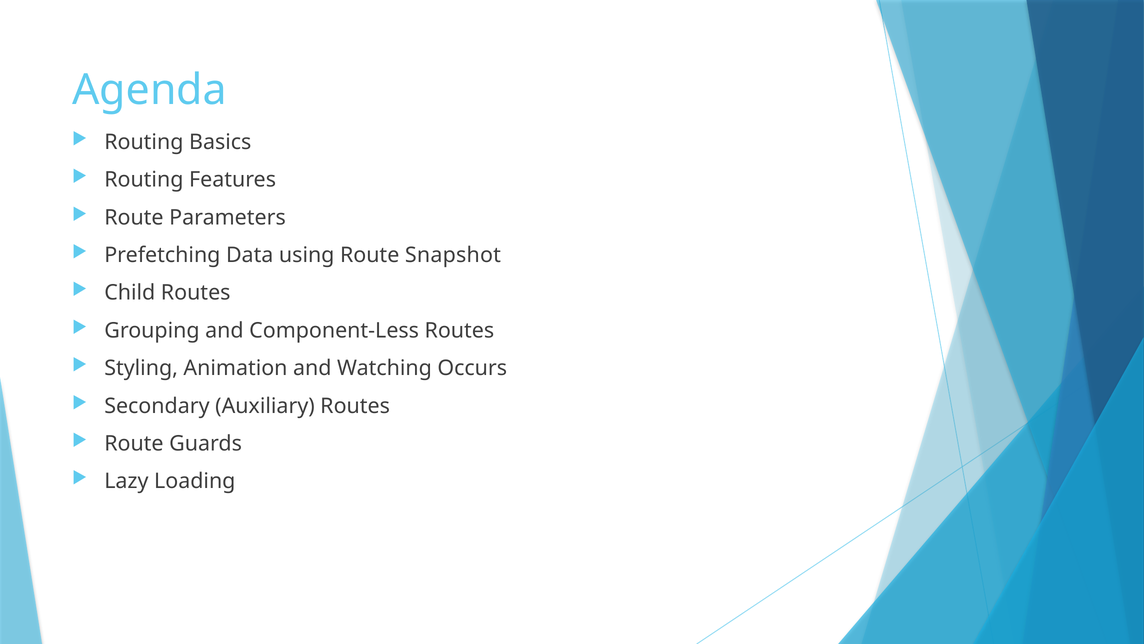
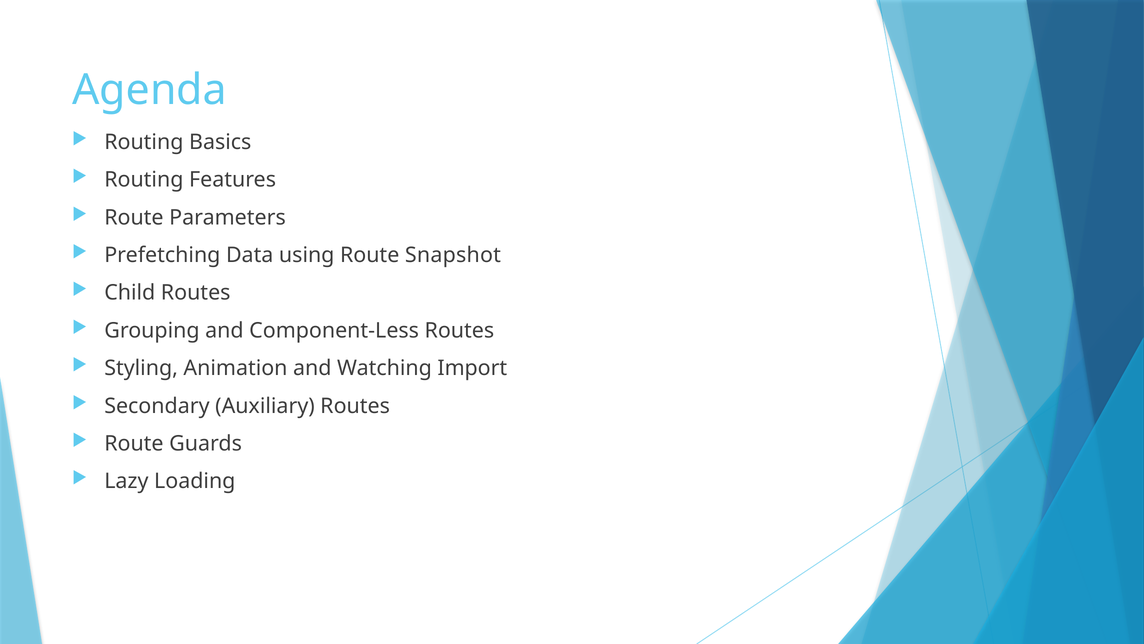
Occurs: Occurs -> Import
